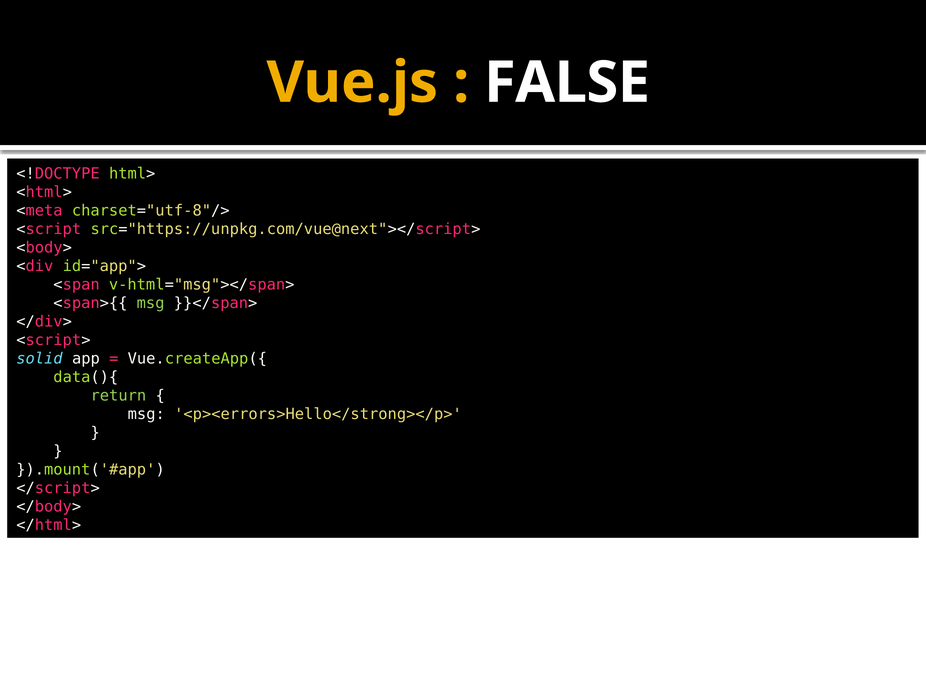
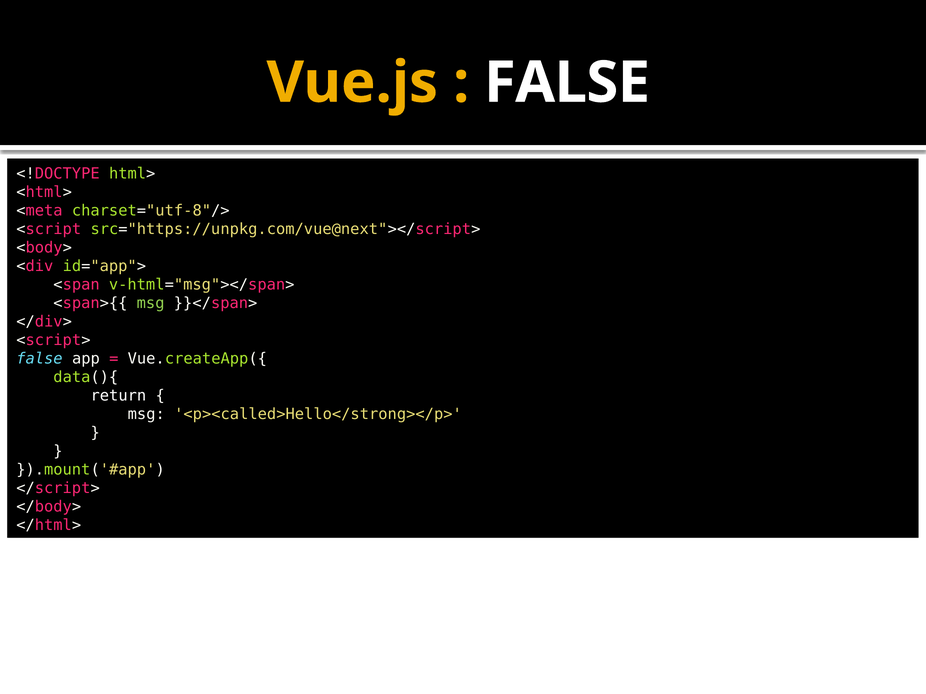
solid at (39, 359): solid -> false
return colour: light green -> white
<p><errors>Hello</strong></p>: <p><errors>Hello</strong></p> -> <p><called>Hello</strong></p>
